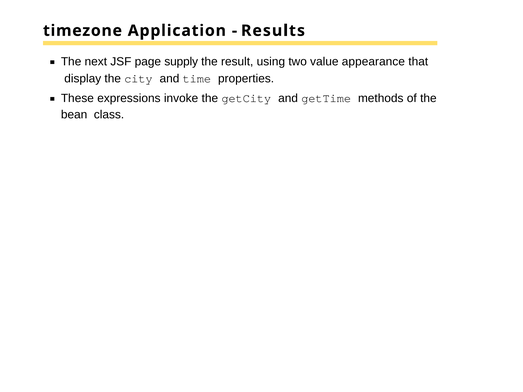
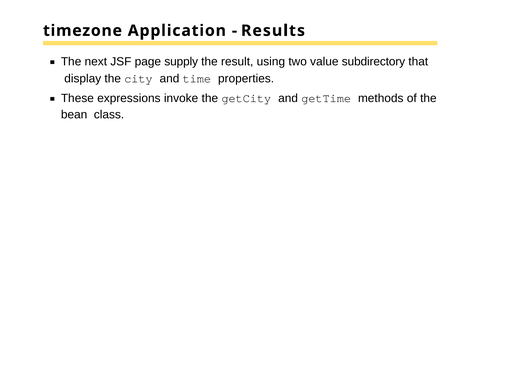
appearance: appearance -> subdirectory
